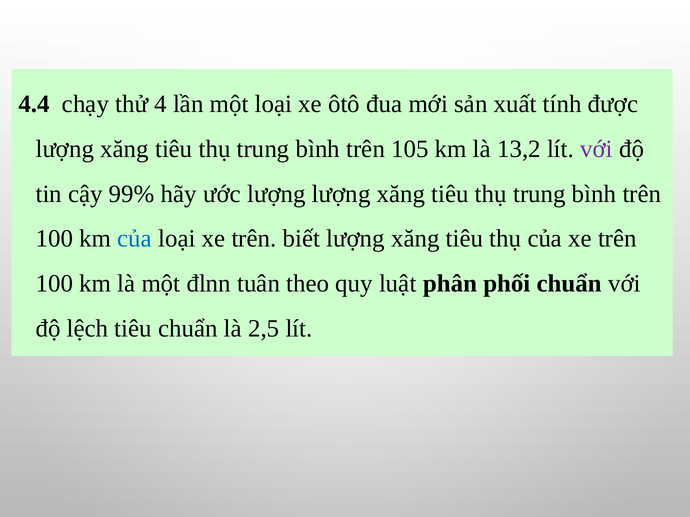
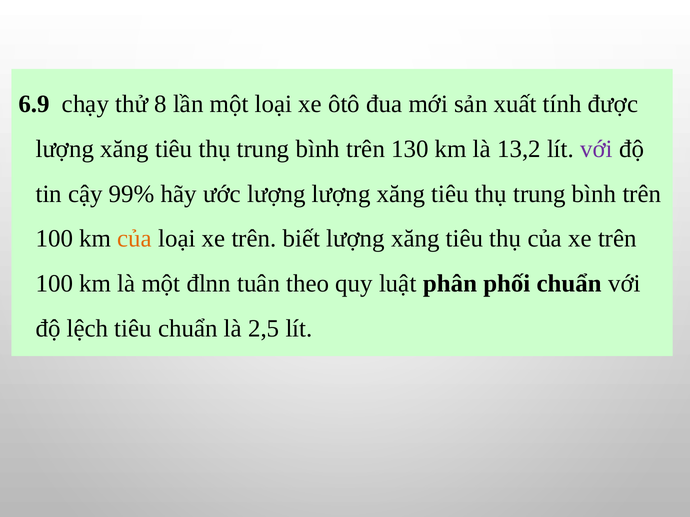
4.4: 4.4 -> 6.9
4: 4 -> 8
105: 105 -> 130
của at (135, 239) colour: blue -> orange
